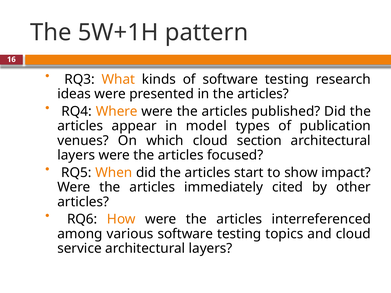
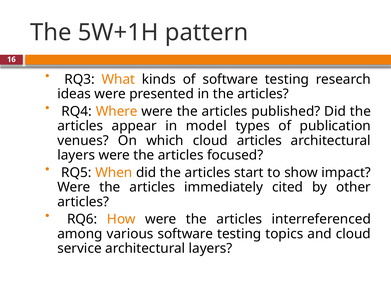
cloud section: section -> articles
